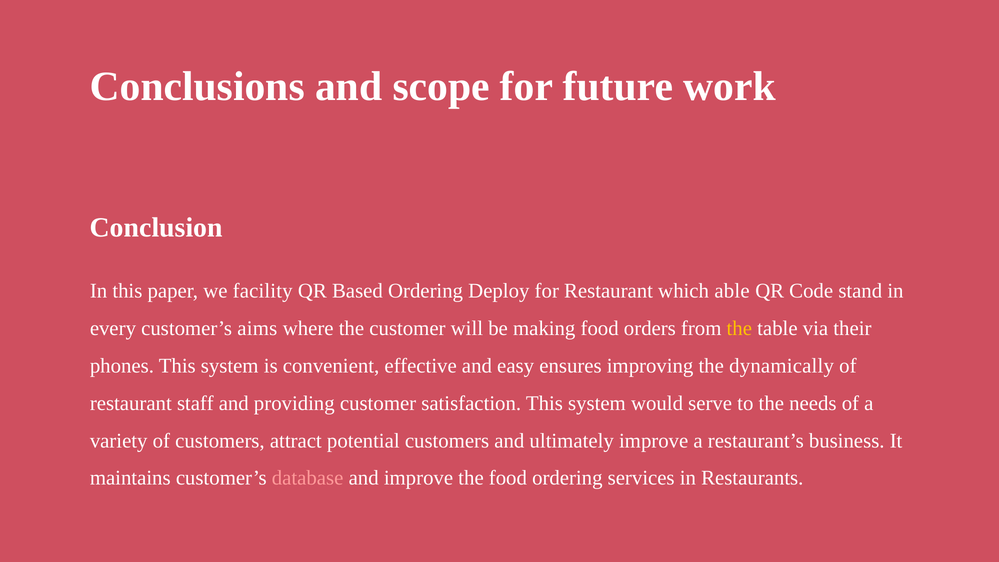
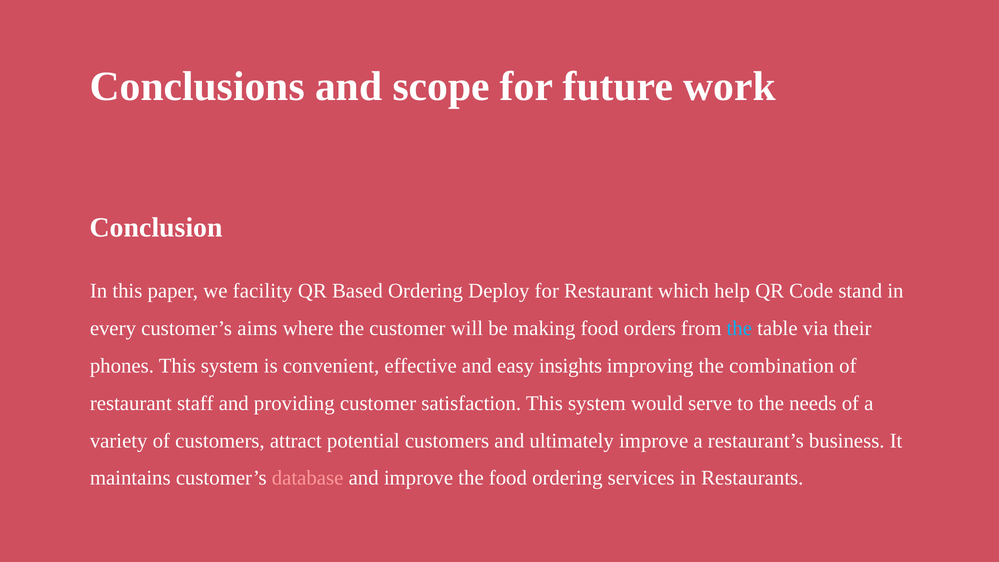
able: able -> help
the at (739, 328) colour: yellow -> light blue
ensures: ensures -> insights
dynamically: dynamically -> combination
